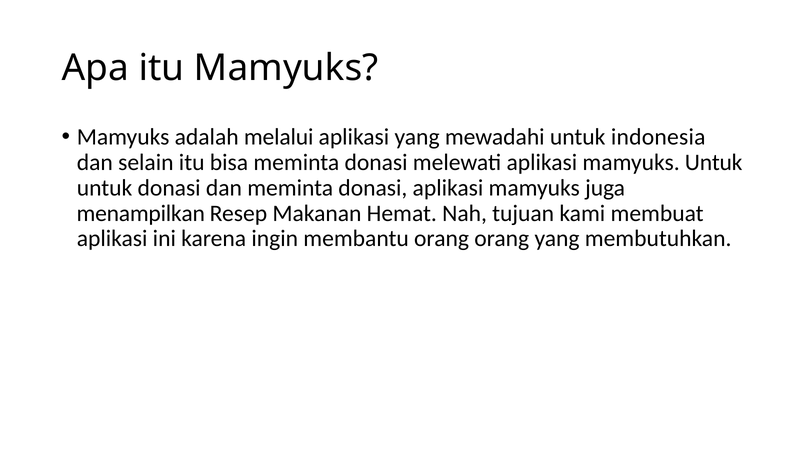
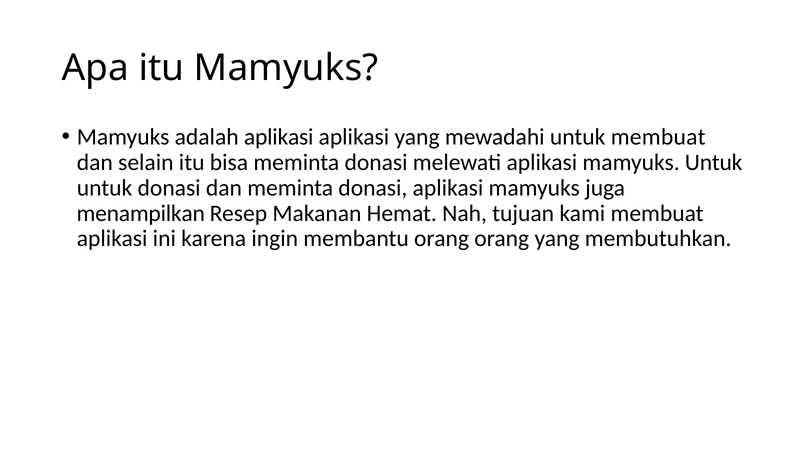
adalah melalui: melalui -> aplikasi
untuk indonesia: indonesia -> membuat
